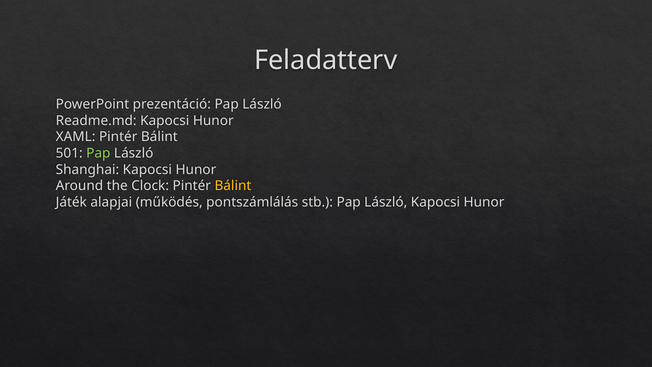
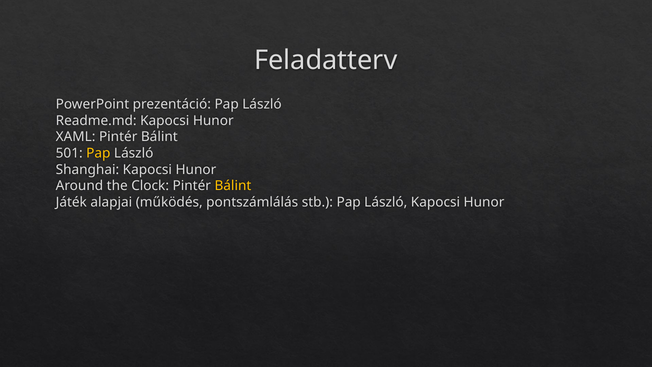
Pap at (98, 153) colour: light green -> yellow
